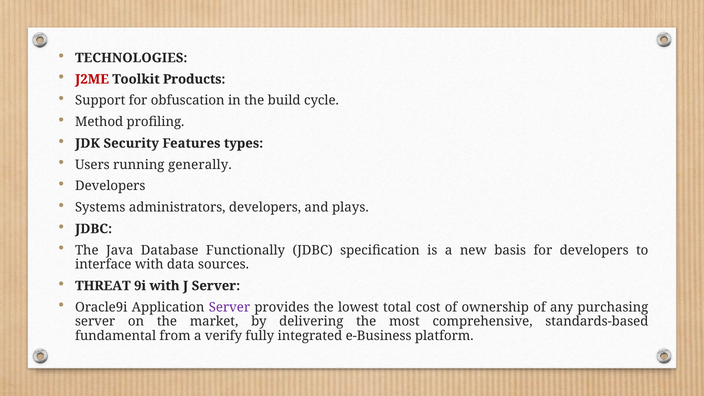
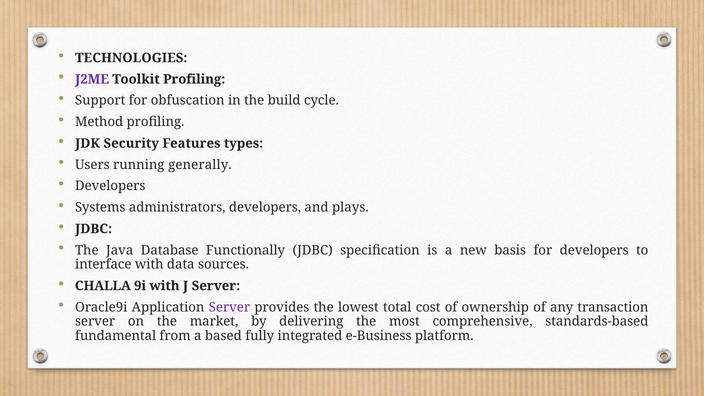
J2ME colour: red -> purple
Toolkit Products: Products -> Profiling
THREAT: THREAT -> CHALLA
purchasing: purchasing -> transaction
verify: verify -> based
